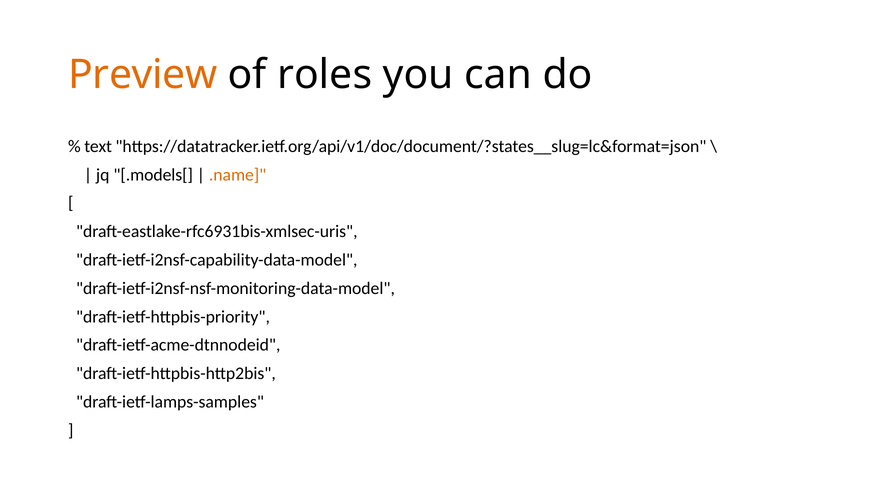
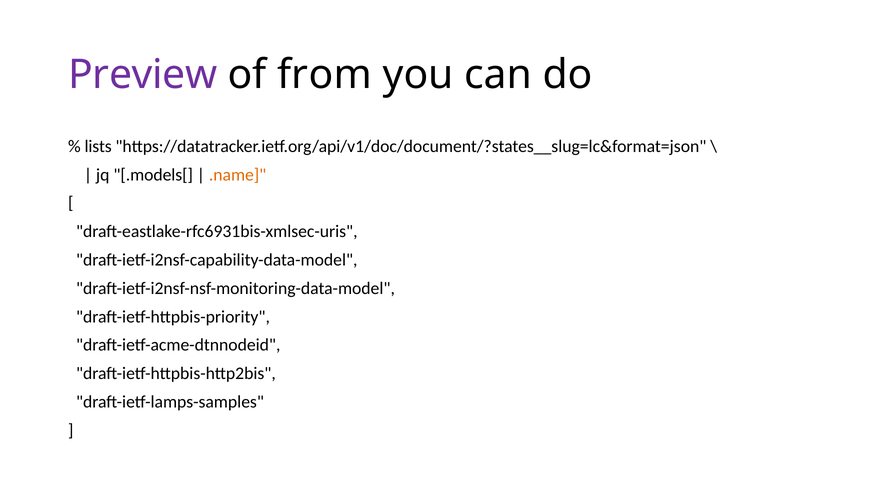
Preview colour: orange -> purple
roles: roles -> from
text: text -> lists
